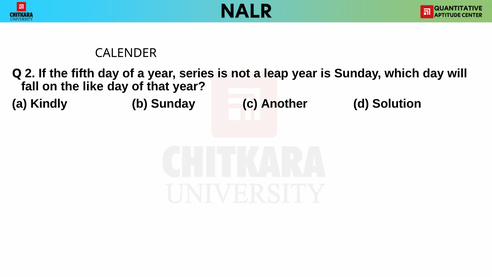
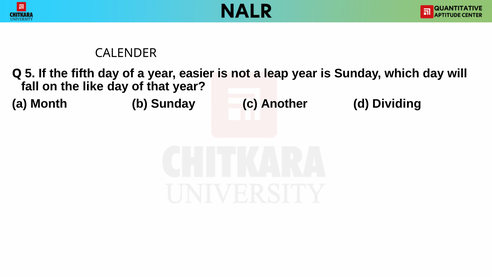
2: 2 -> 5
series: series -> easier
Kindly: Kindly -> Month
Solution: Solution -> Dividing
